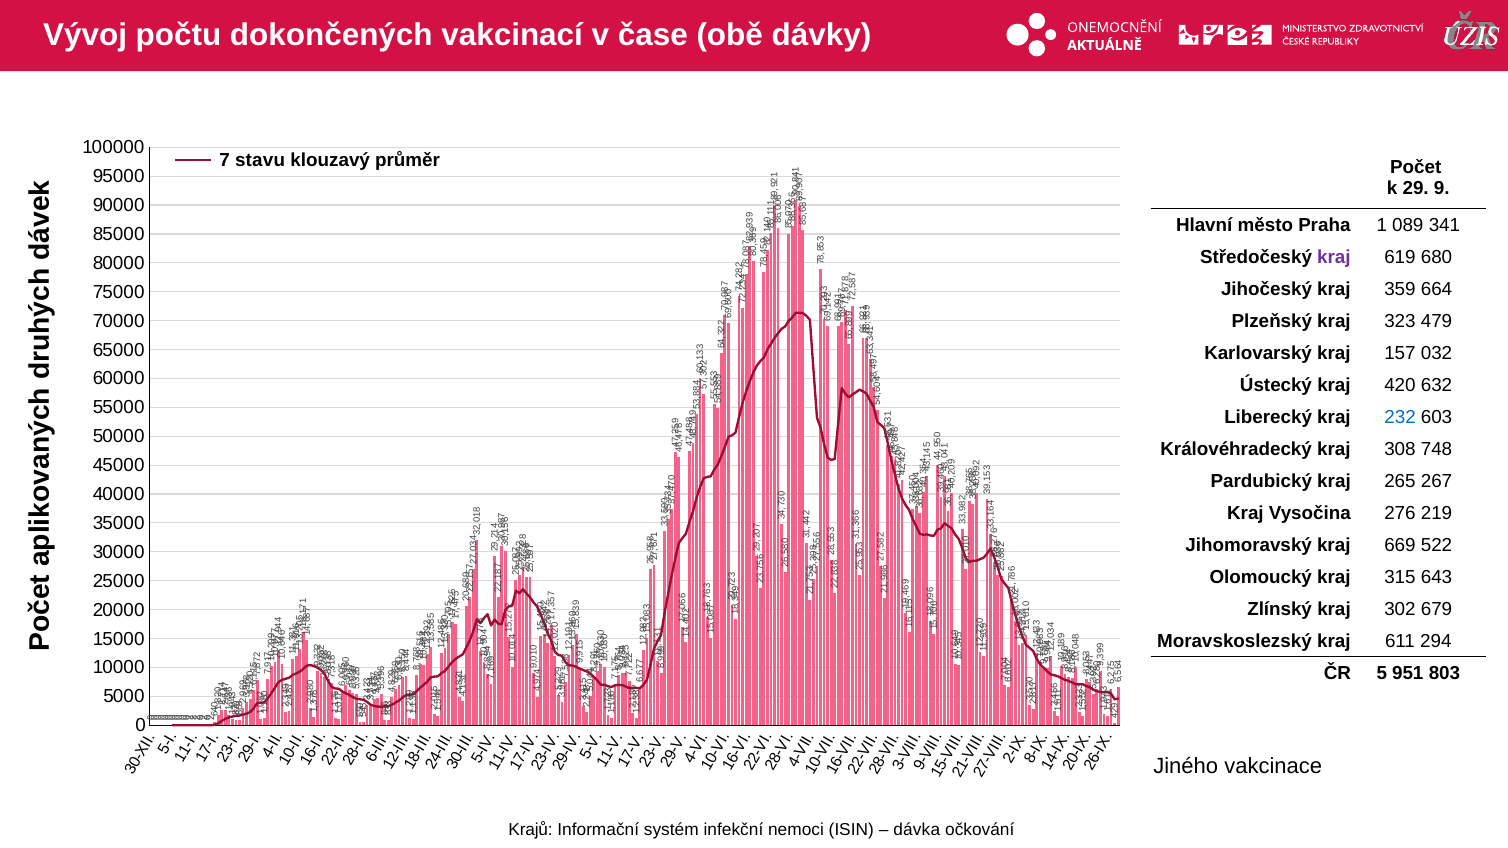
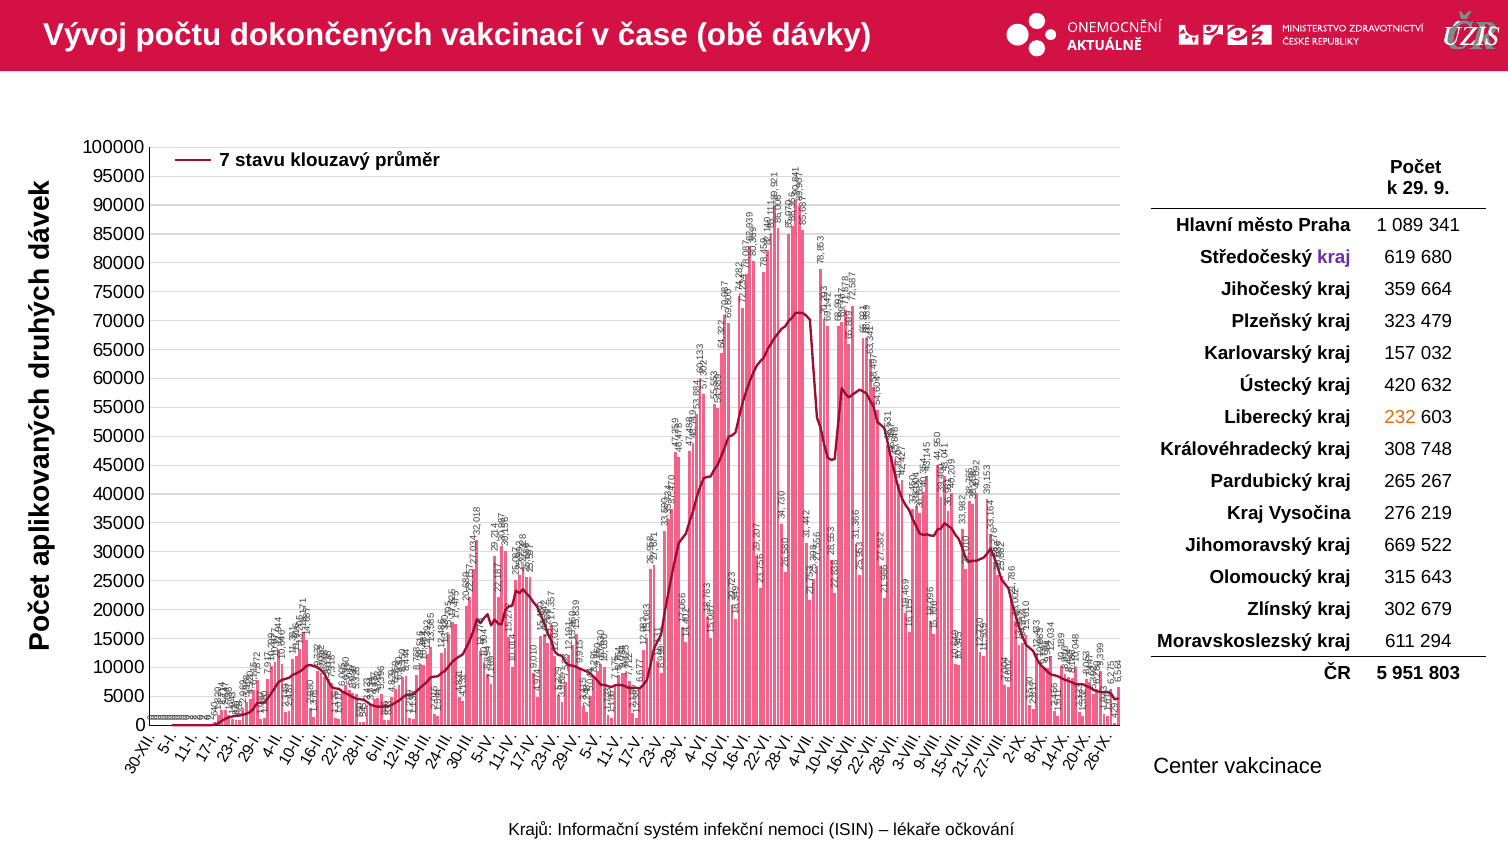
232 colour: blue -> orange
Jiného: Jiného -> Center
dávka: dávka -> lékaře
